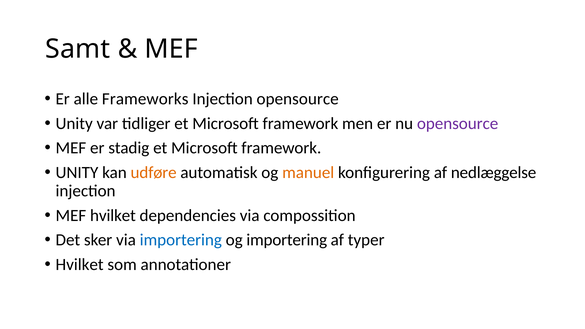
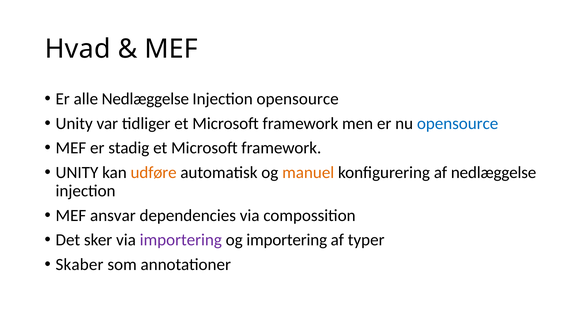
Samt: Samt -> Hvad
alle Frameworks: Frameworks -> Nedlæggelse
opensource at (458, 123) colour: purple -> blue
MEF hvilket: hvilket -> ansvar
importering at (181, 240) colour: blue -> purple
Hvilket at (80, 265): Hvilket -> Skaber
